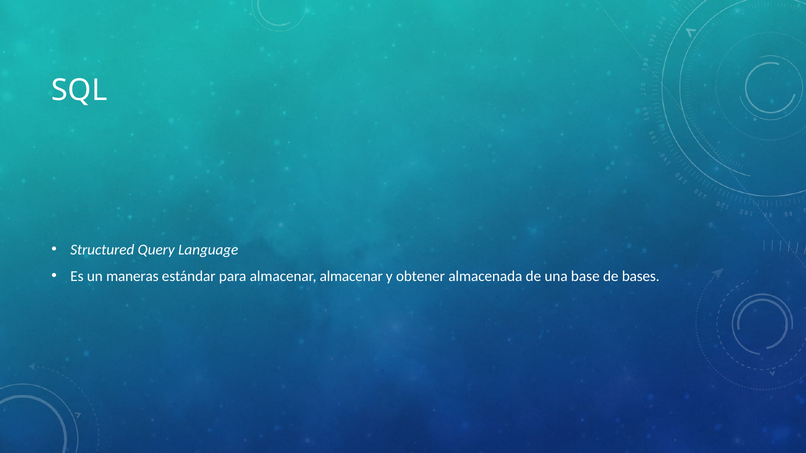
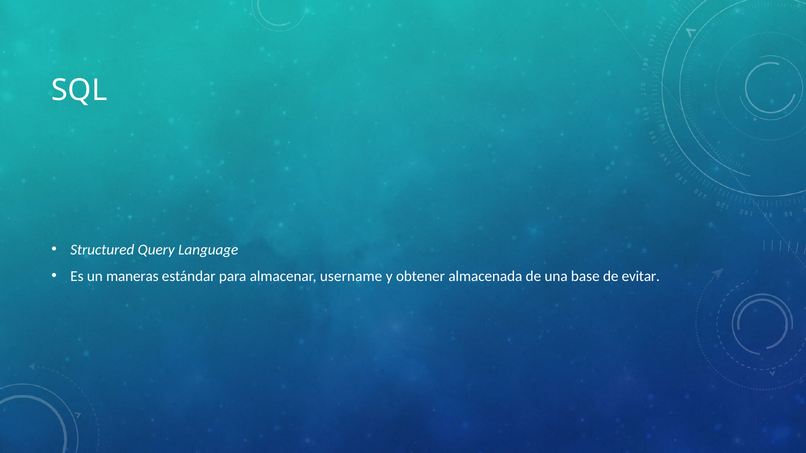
almacenar almacenar: almacenar -> username
bases: bases -> evitar
